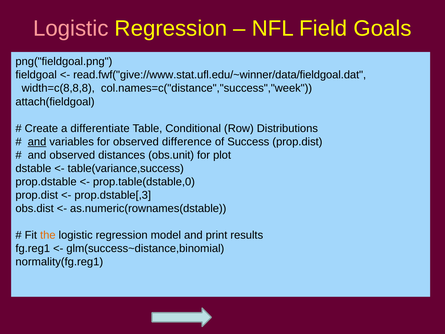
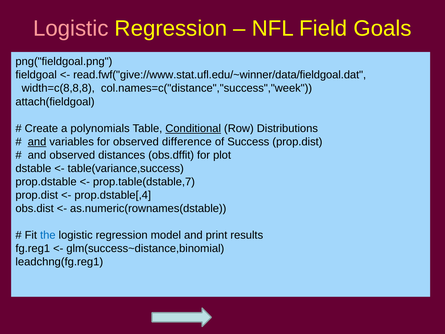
differentiate: differentiate -> polynomials
Conditional underline: none -> present
obs.unit: obs.unit -> obs.dffit
prop.table(dstable,0: prop.table(dstable,0 -> prop.table(dstable,7
prop.dstable[,3: prop.dstable[,3 -> prop.dstable[,4
the colour: orange -> blue
normality(fg.reg1: normality(fg.reg1 -> leadchng(fg.reg1
